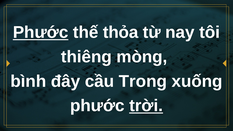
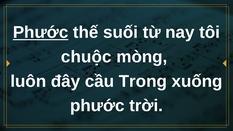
thỏa: thỏa -> suối
thiêng: thiêng -> chuộc
bình: bình -> luôn
trời underline: present -> none
